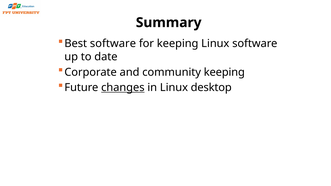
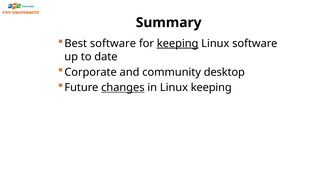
keeping at (178, 43) underline: none -> present
community keeping: keeping -> desktop
Linux desktop: desktop -> keeping
